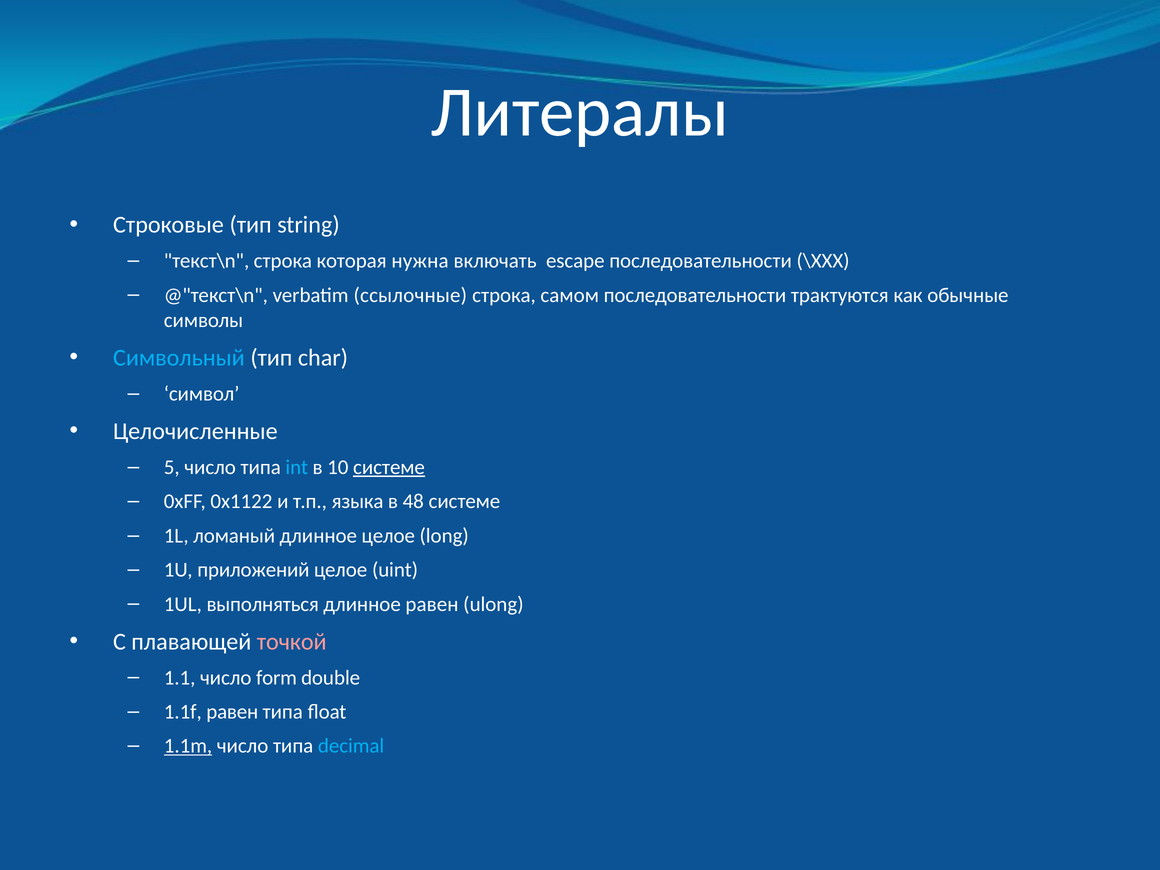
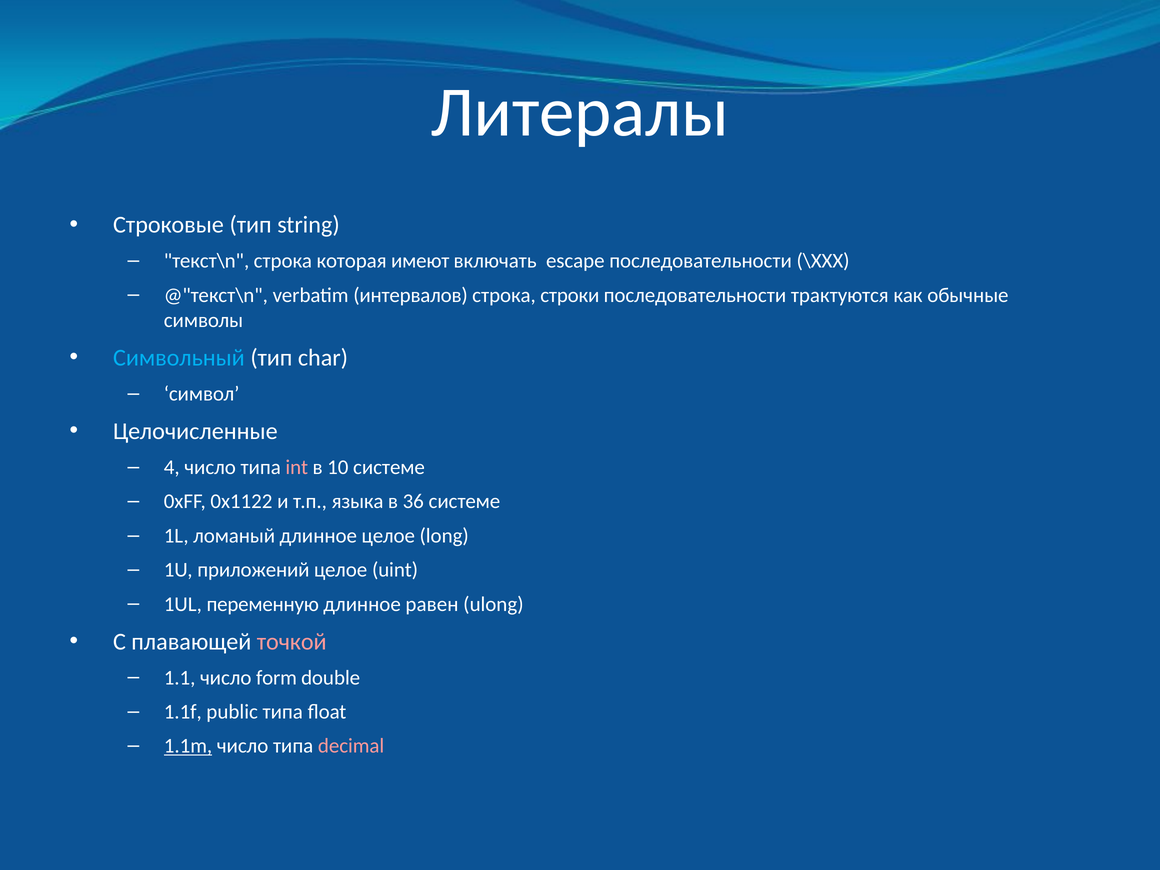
нужна: нужна -> имеют
ссылочные: ссылочные -> интервалов
самом: самом -> строки
5: 5 -> 4
int colour: light blue -> pink
системе at (389, 467) underline: present -> none
48: 48 -> 36
выполняться: выполняться -> переменную
1.1f равен: равен -> public
decimal colour: light blue -> pink
